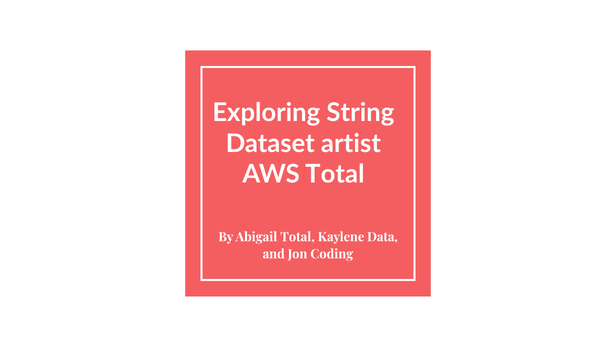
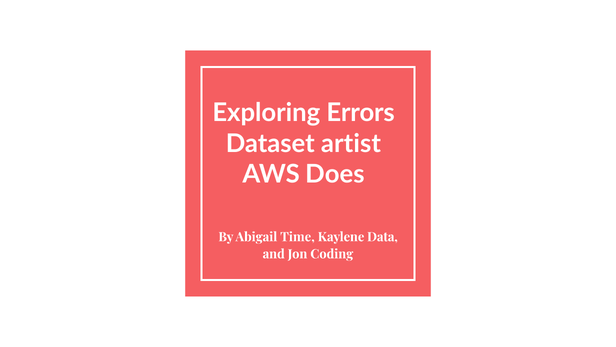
String: String -> Errors
AWS Total: Total -> Does
Abigail Total: Total -> Time
